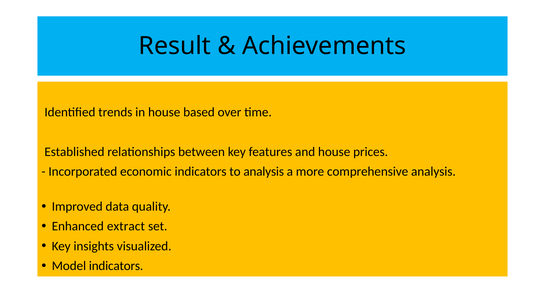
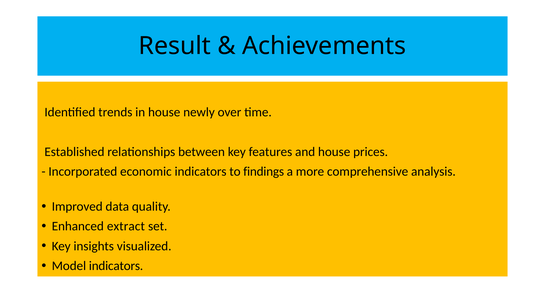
based: based -> newly
to analysis: analysis -> findings
